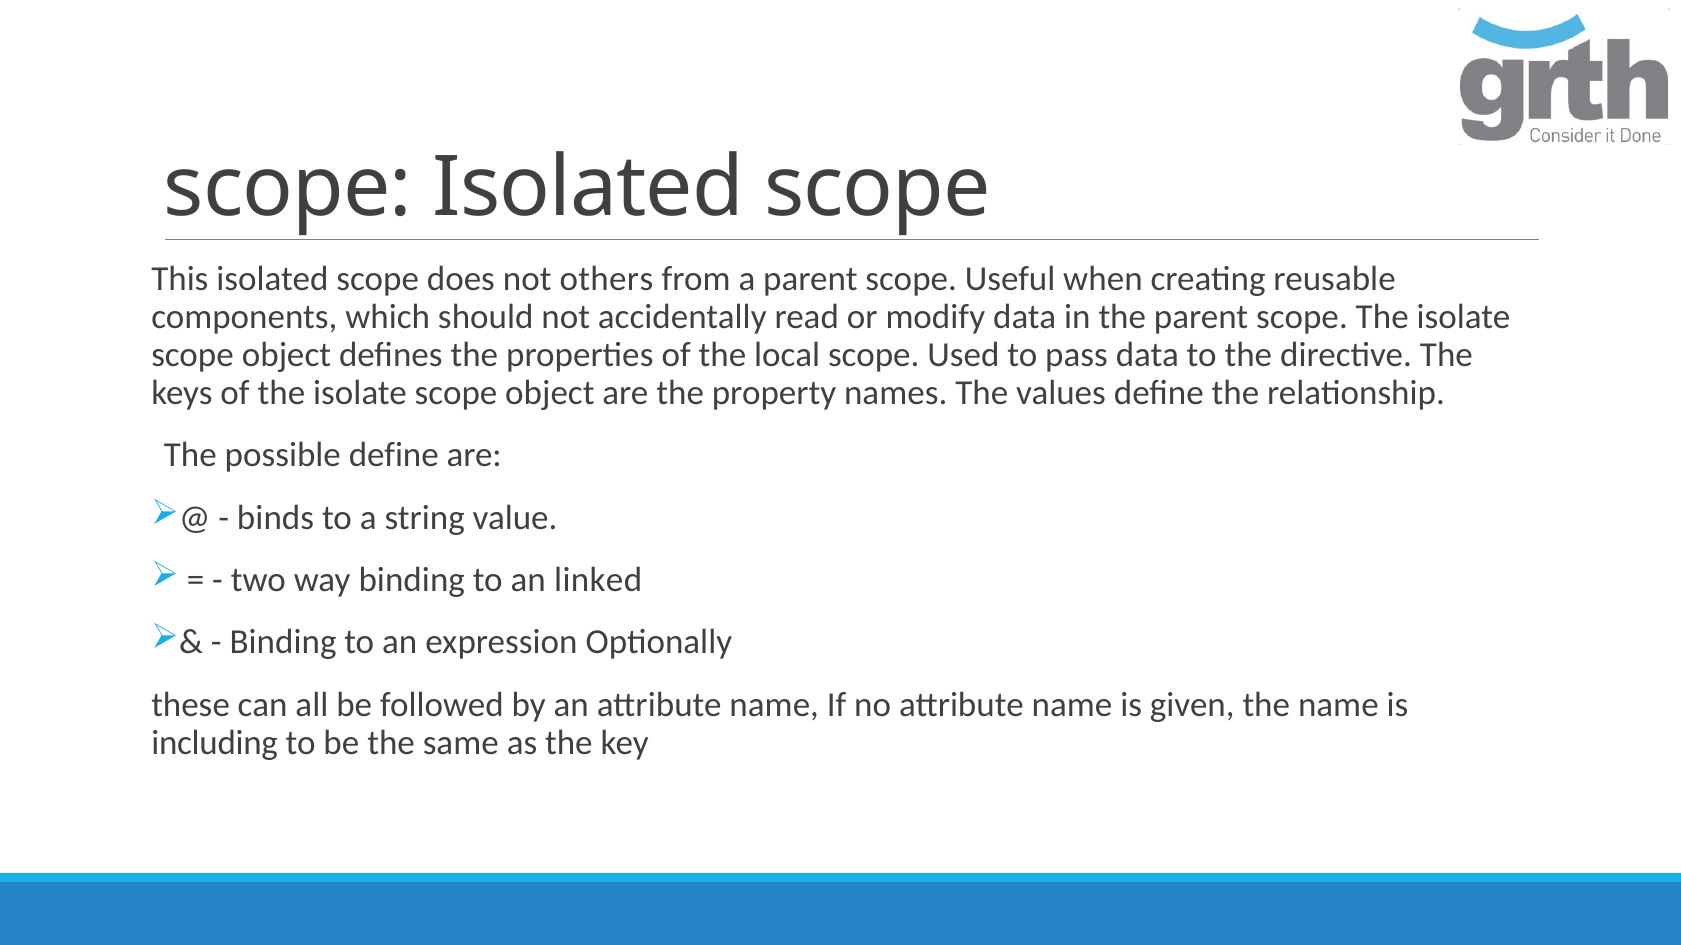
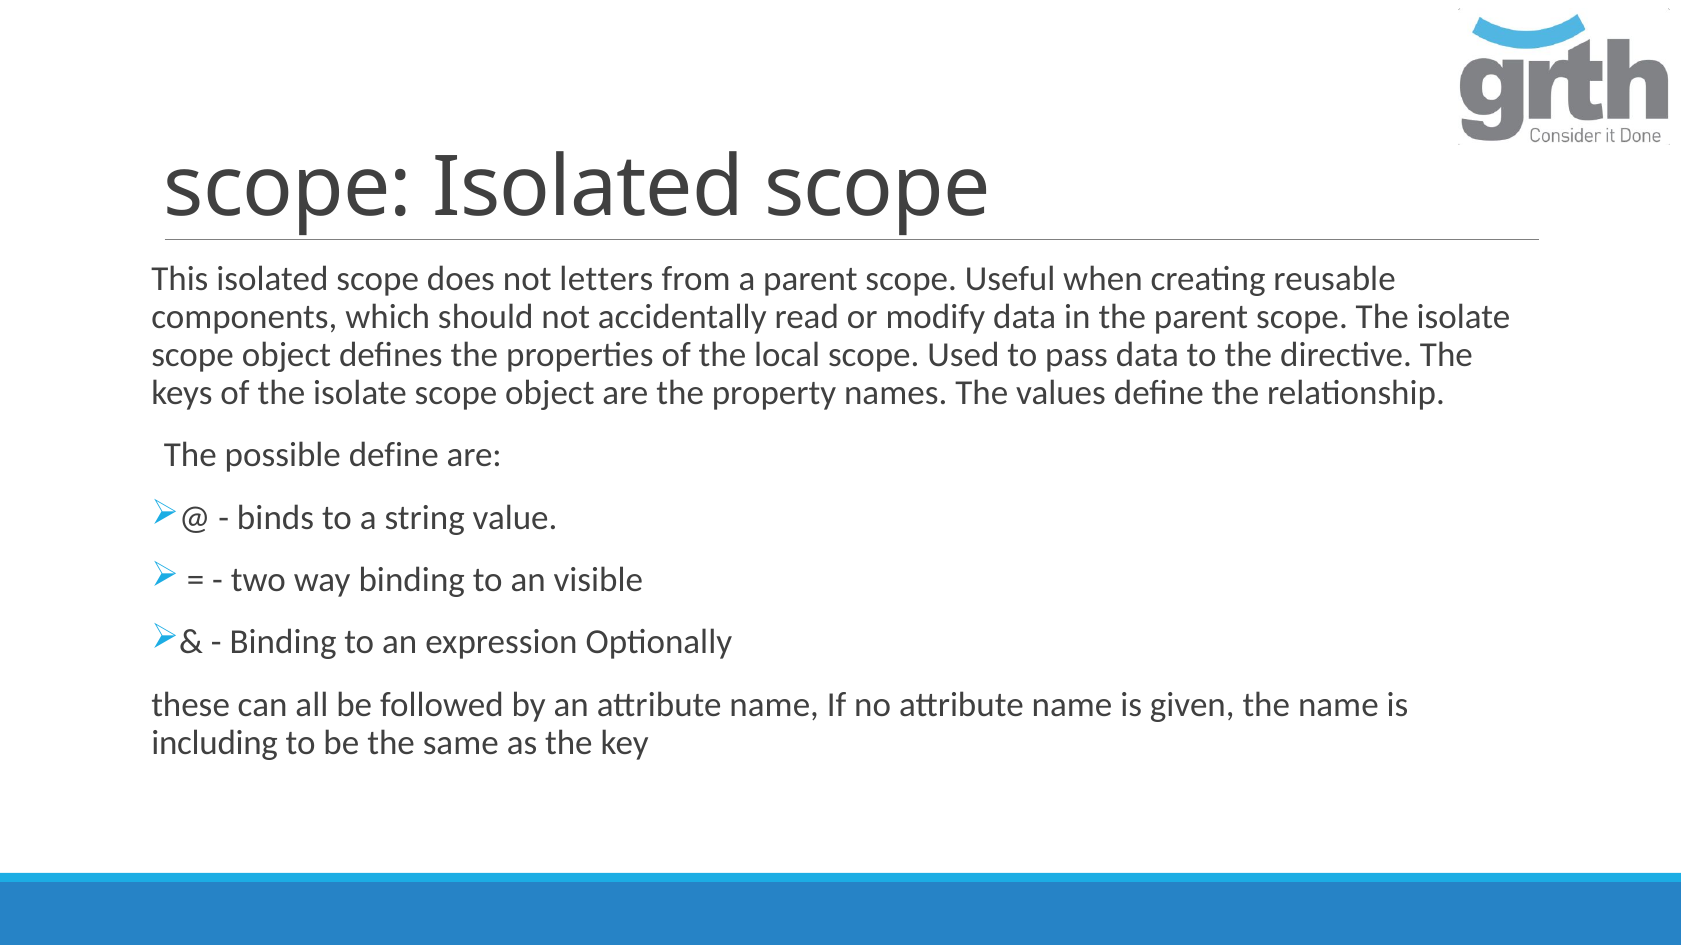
others: others -> letters
linked: linked -> visible
